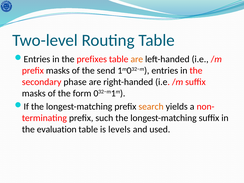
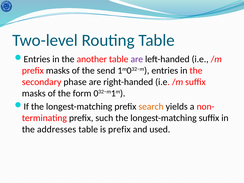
prefixes: prefixes -> another
are at (137, 59) colour: orange -> purple
evaluation: evaluation -> addresses
is levels: levels -> prefix
